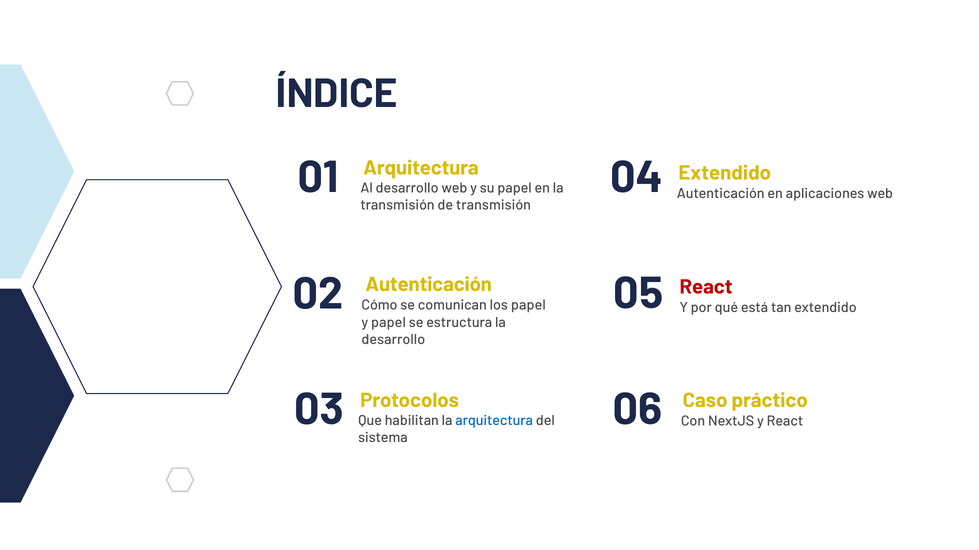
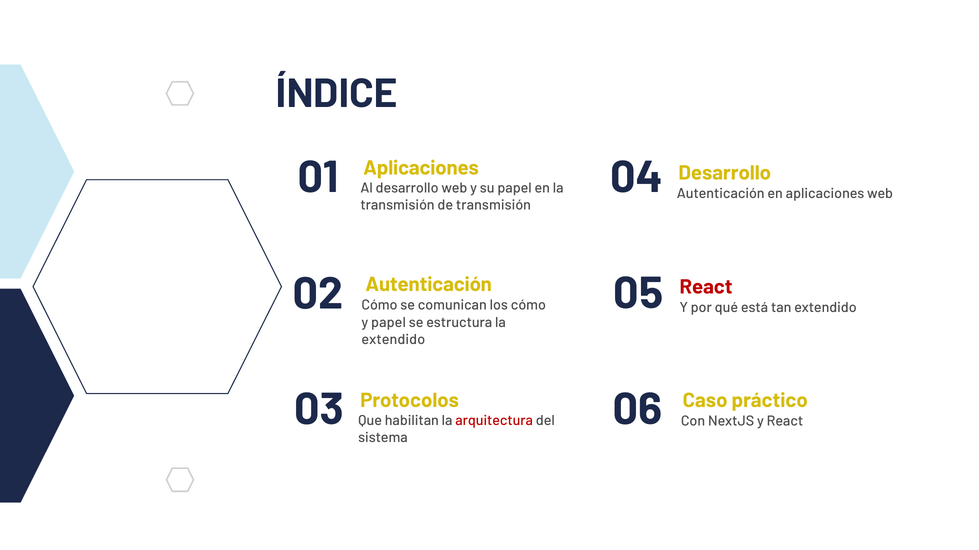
01 Arquitectura: Arquitectura -> Aplicaciones
Extendido at (725, 173): Extendido -> Desarrollo
los papel: papel -> cómo
desarrollo at (393, 340): desarrollo -> extendido
arquitectura at (494, 421) colour: blue -> red
